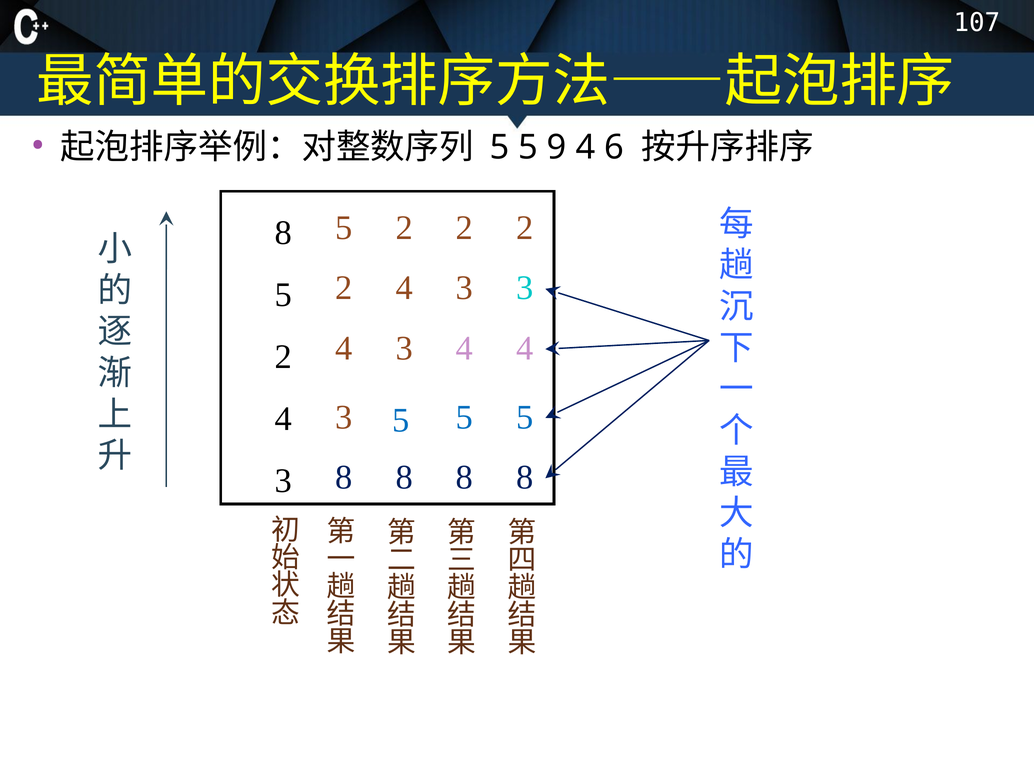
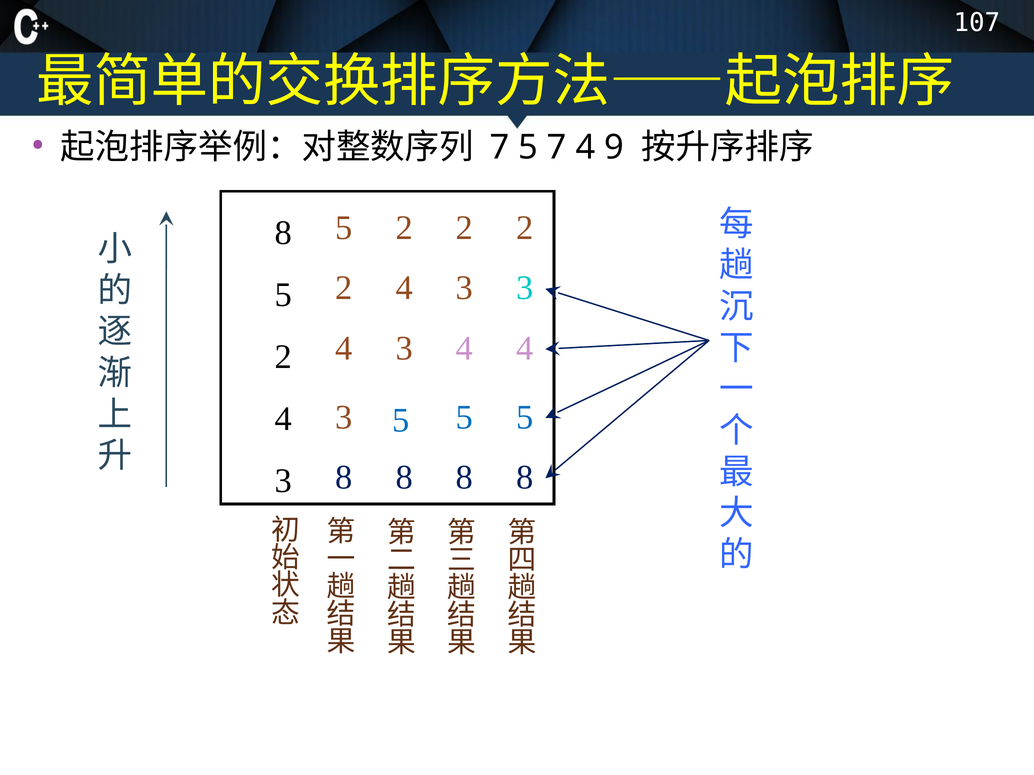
5 at (500, 147): 5 -> 7
5 9: 9 -> 7
6: 6 -> 9
